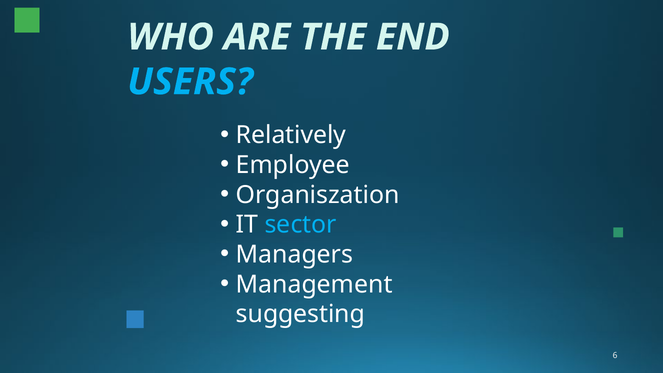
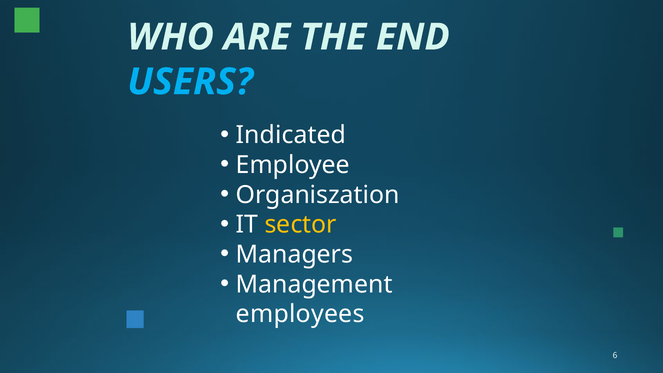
Relatively: Relatively -> Indicated
sector colour: light blue -> yellow
suggesting: suggesting -> employees
